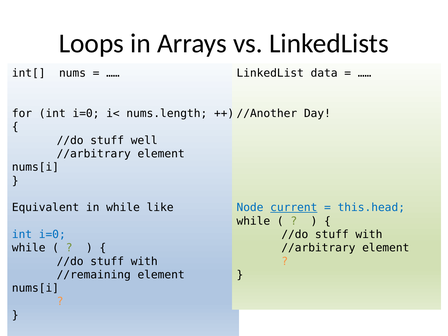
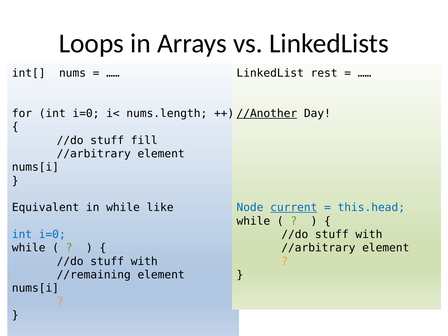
data: data -> rest
//Another underline: none -> present
well: well -> fill
